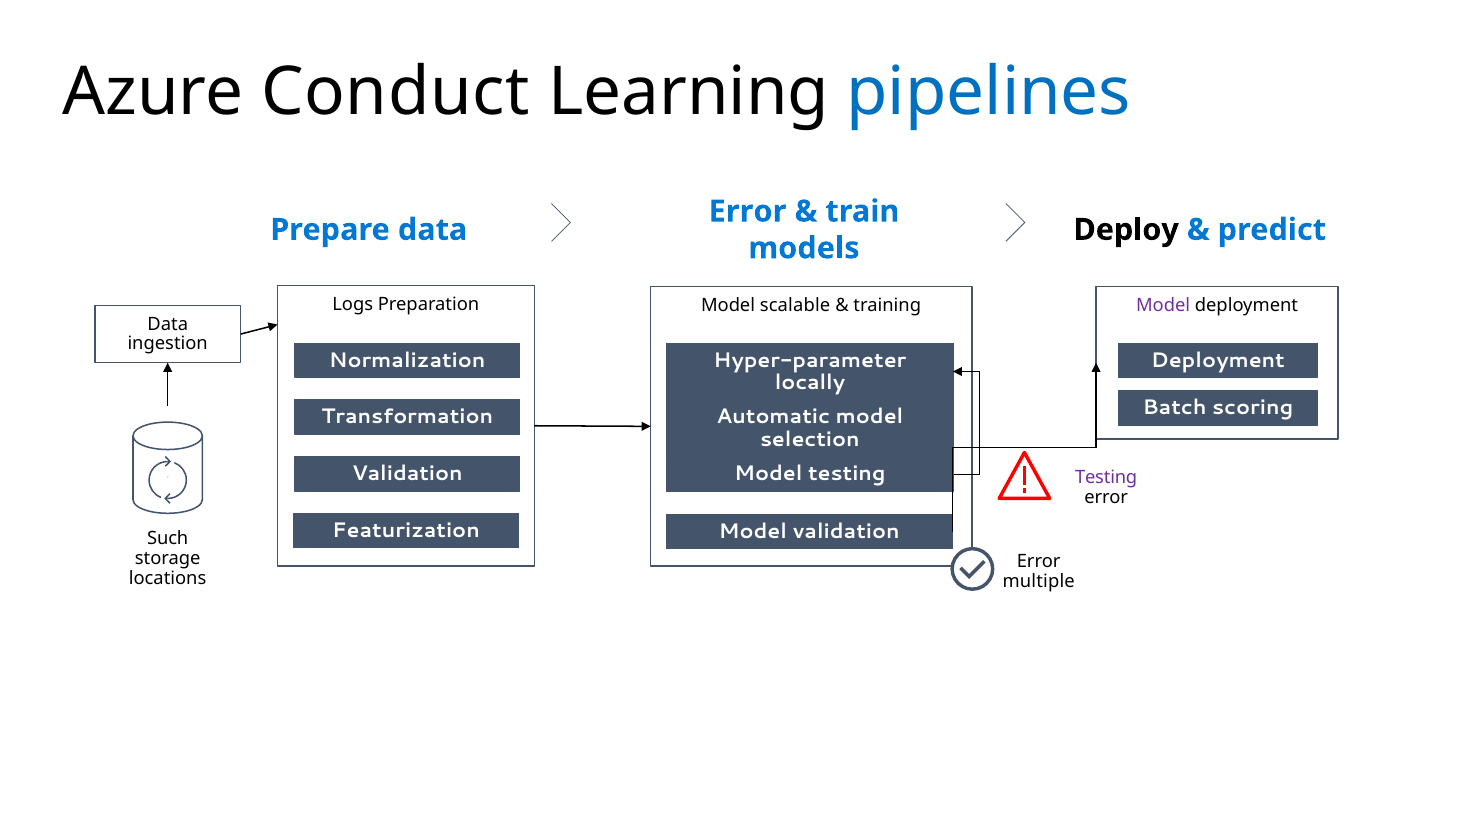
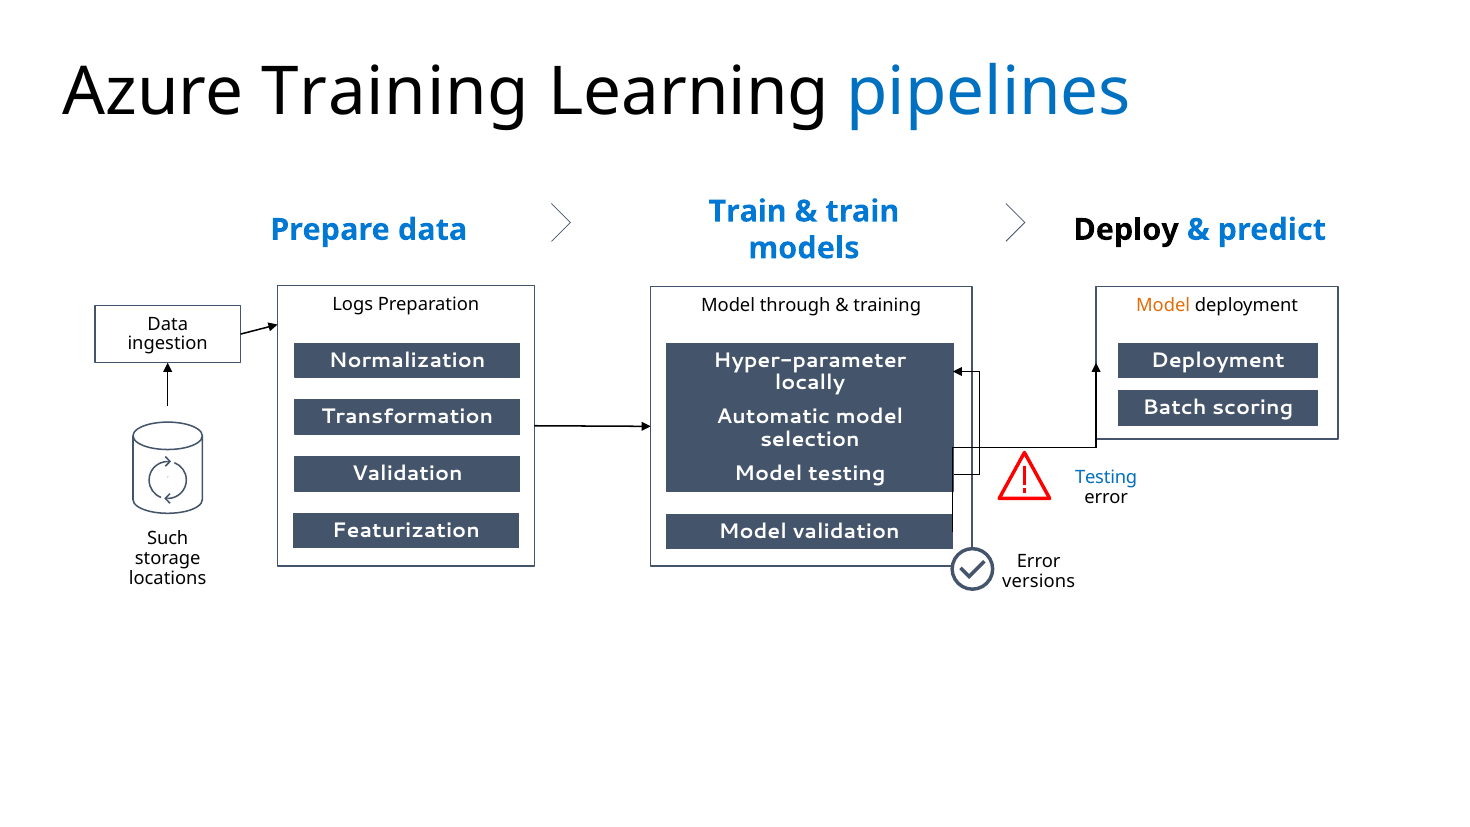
Azure Conduct: Conduct -> Training
Error at (747, 211): Error -> Train
scalable: scalable -> through
Model at (1163, 305) colour: purple -> orange
Testing at (1106, 478) colour: purple -> blue
multiple: multiple -> versions
